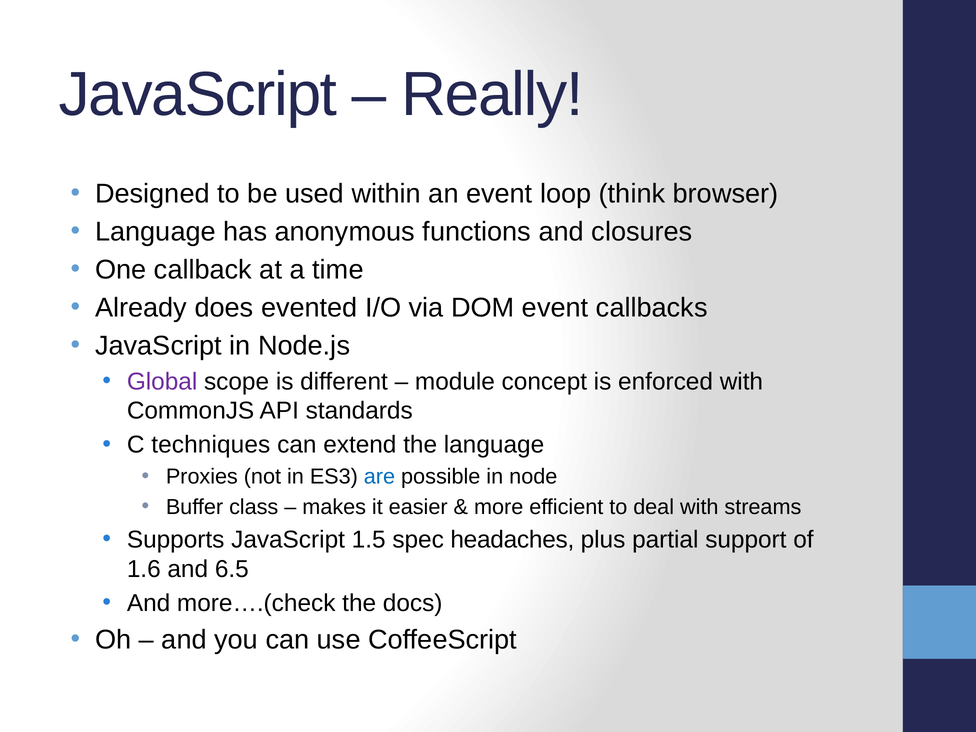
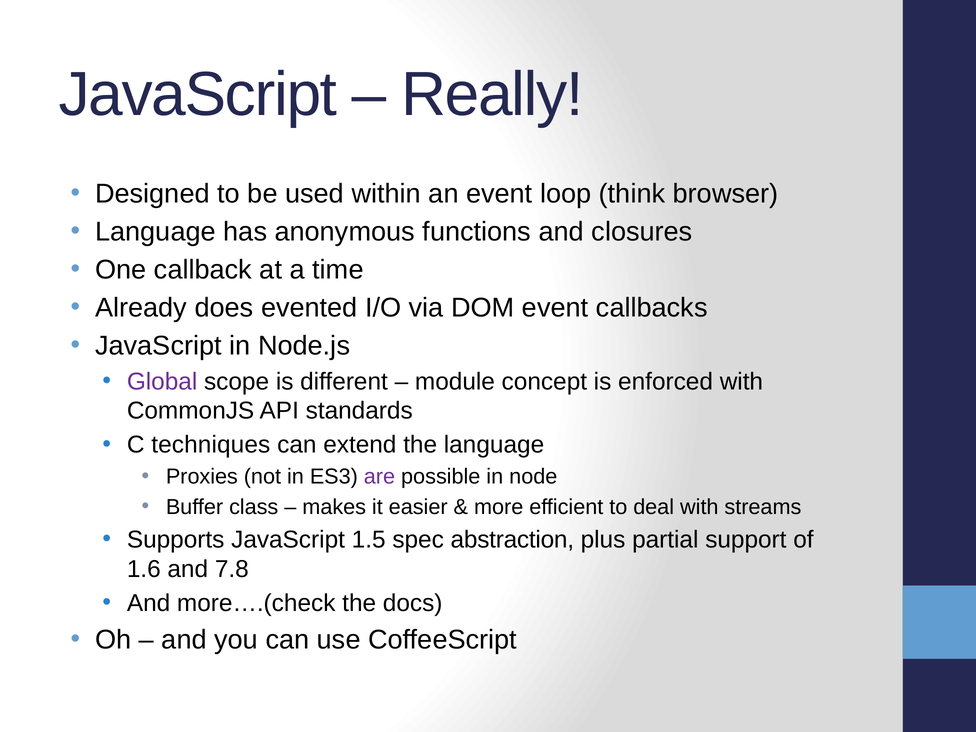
are colour: blue -> purple
headaches: headaches -> abstraction
6.5: 6.5 -> 7.8
